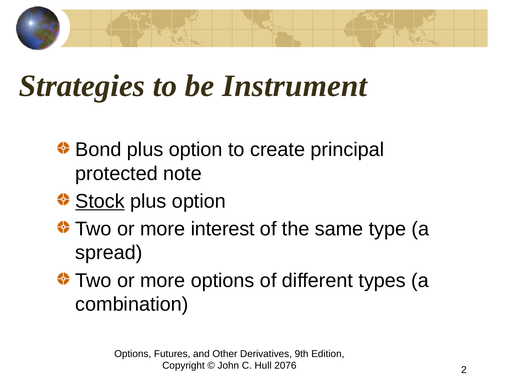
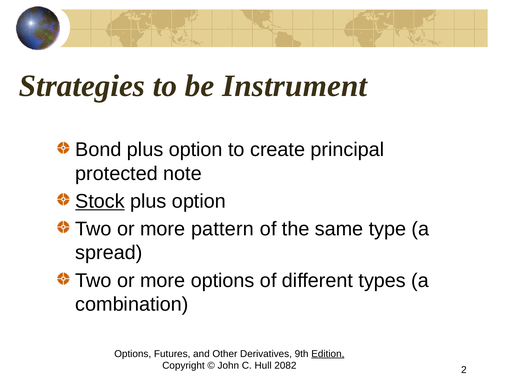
interest: interest -> pattern
Edition underline: none -> present
2076: 2076 -> 2082
